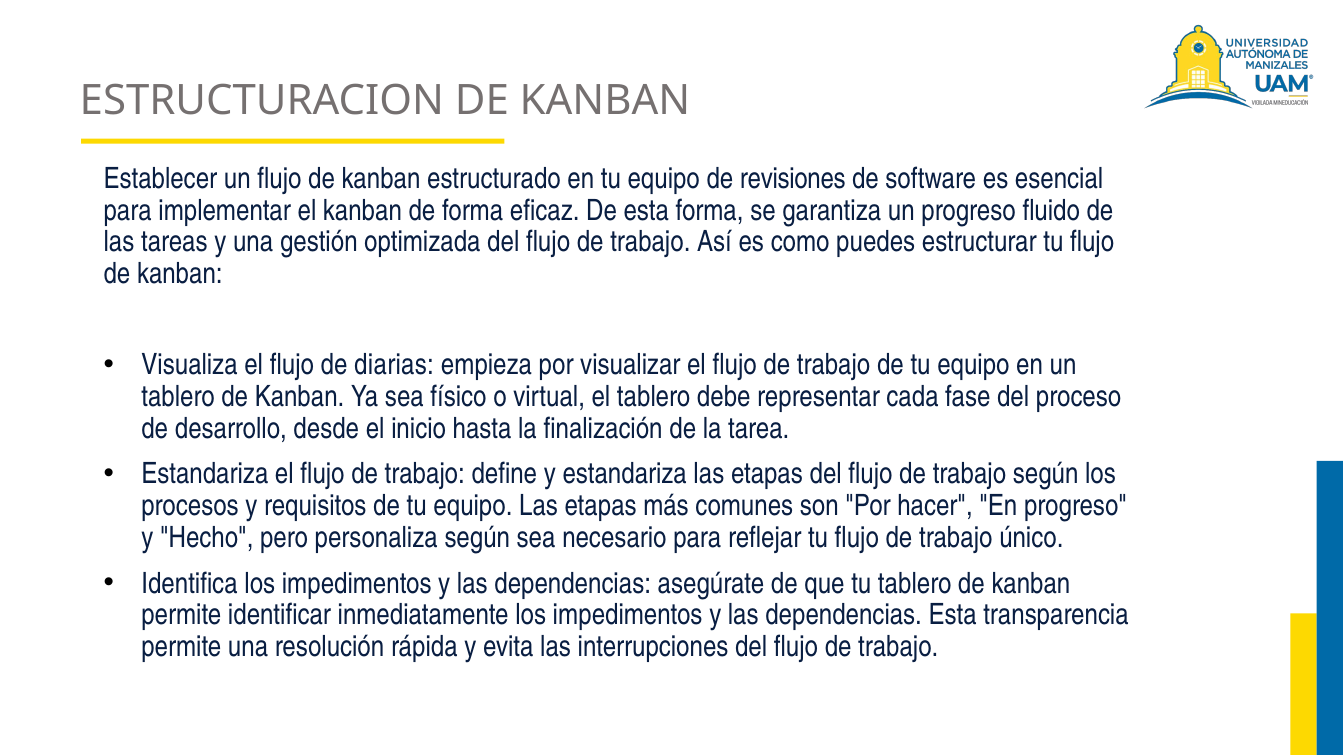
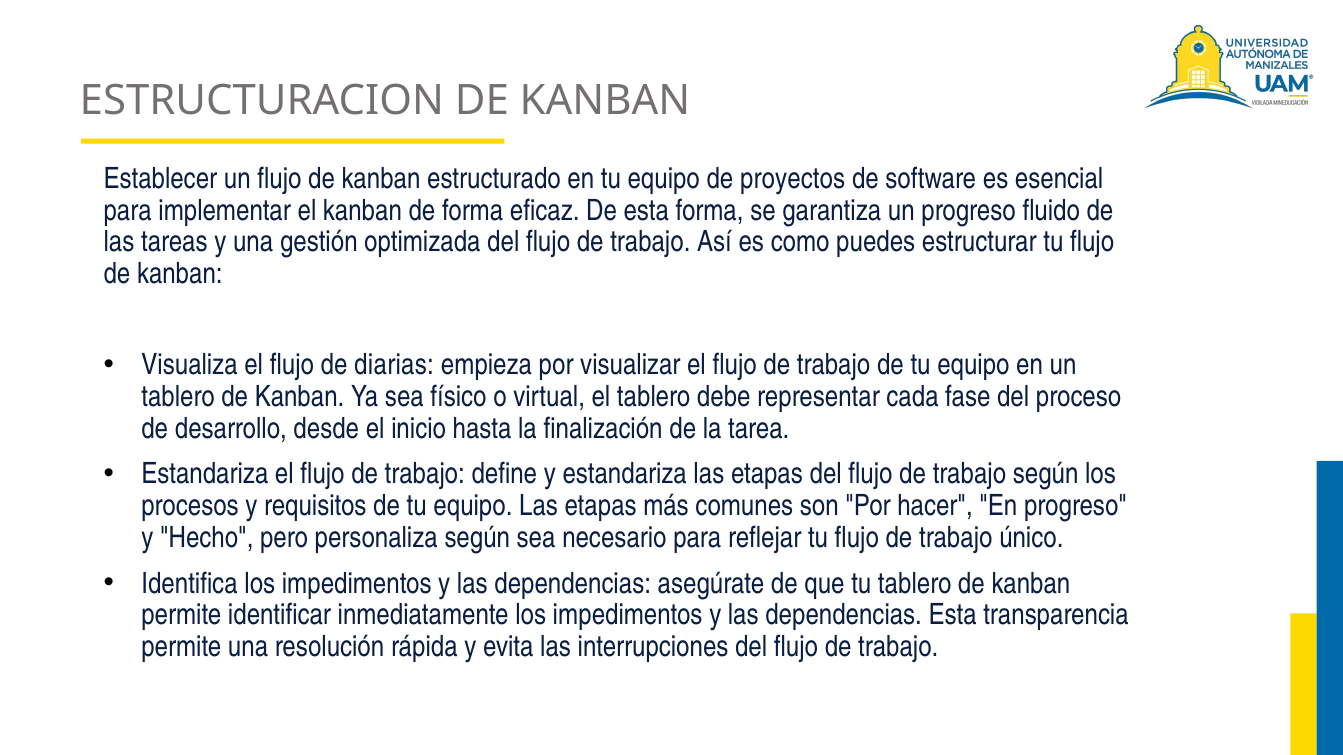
revisiones: revisiones -> proyectos
